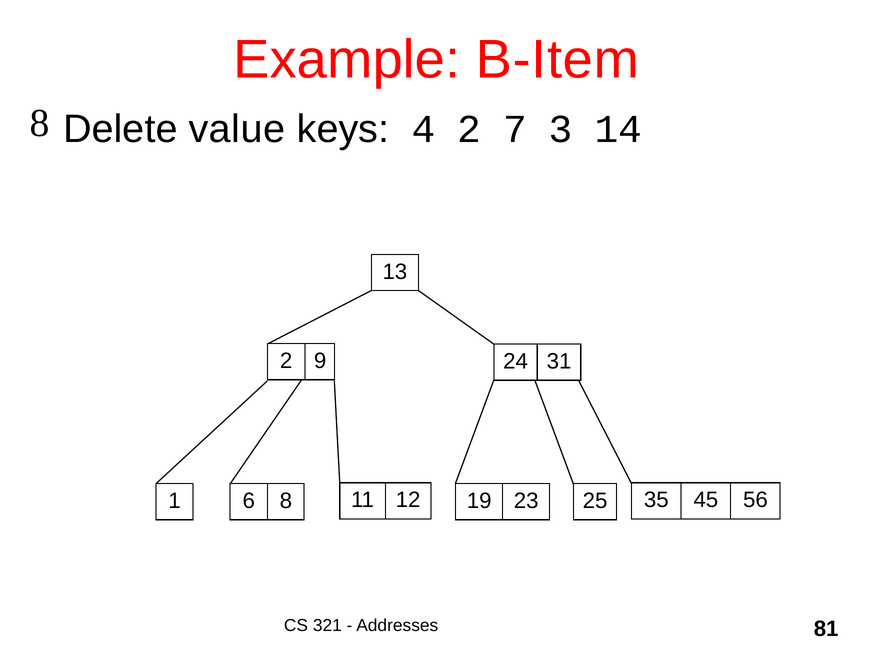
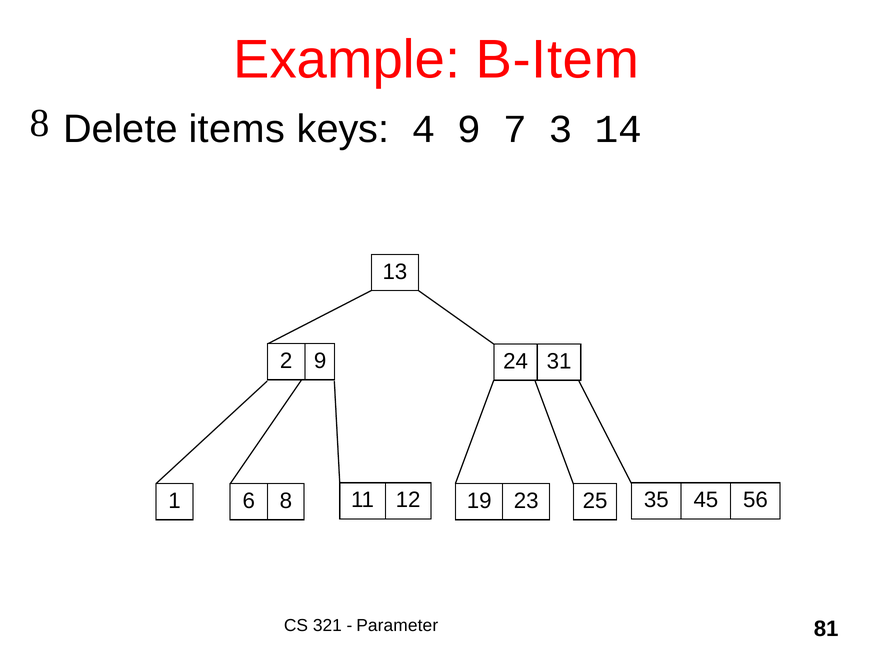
value: value -> items
4 2: 2 -> 9
Addresses: Addresses -> Parameter
